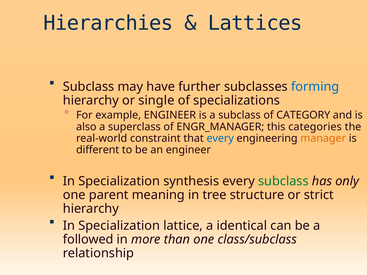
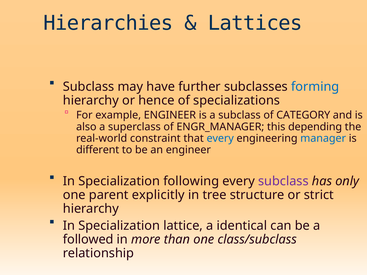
single: single -> hence
categories: categories -> depending
manager colour: orange -> blue
synthesis: synthesis -> following
subclass at (283, 181) colour: green -> purple
meaning: meaning -> explicitly
